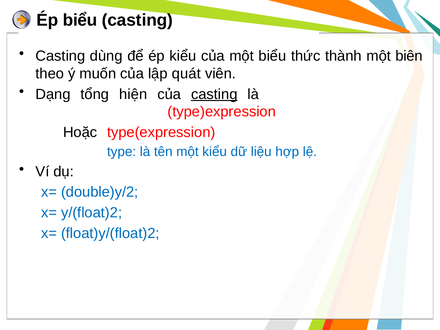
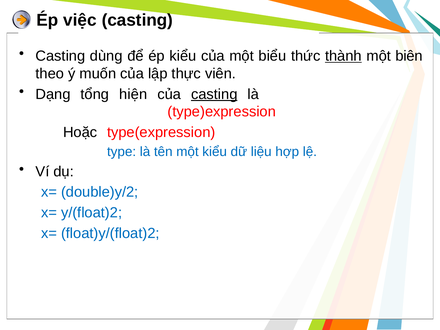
Ép biểu: biểu -> việc
thành underline: none -> present
quát: quát -> thực
